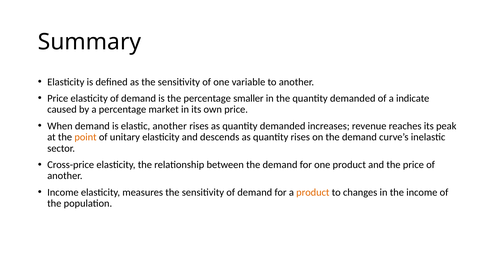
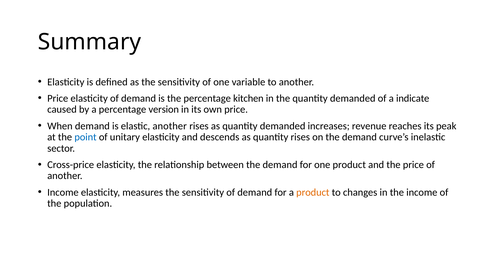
smaller: smaller -> kitchen
market: market -> version
point colour: orange -> blue
